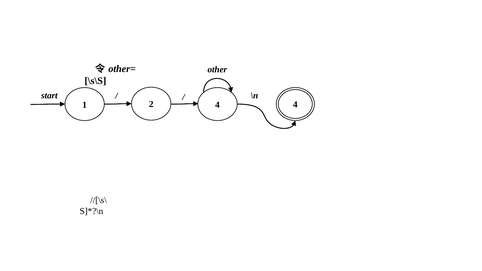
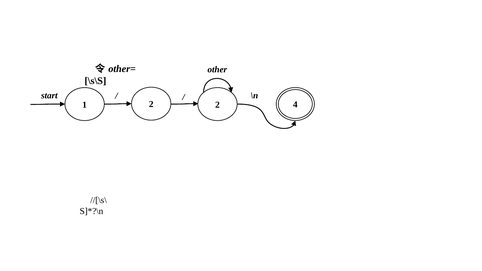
2 4: 4 -> 2
